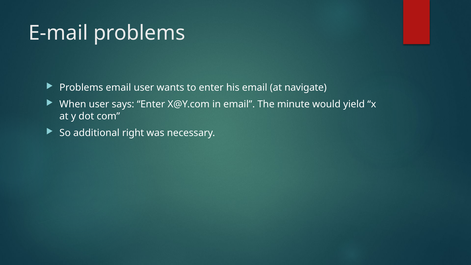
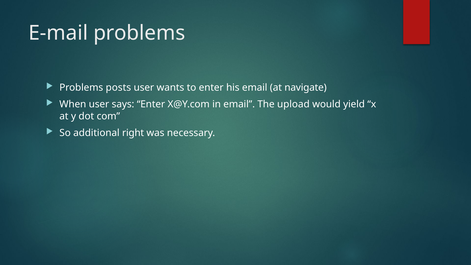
Problems email: email -> posts
minute: minute -> upload
